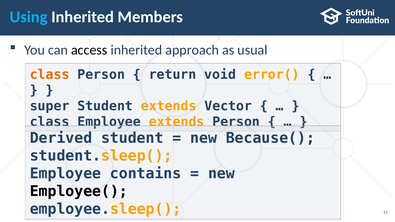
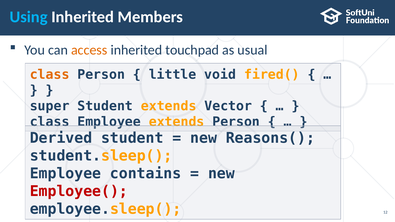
access colour: black -> orange
approach: approach -> touchpad
return: return -> little
error(: error( -> fired(
Because(: Because( -> Reasons(
Employee( colour: black -> red
